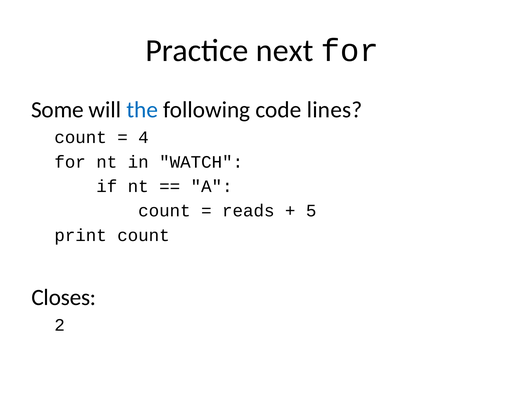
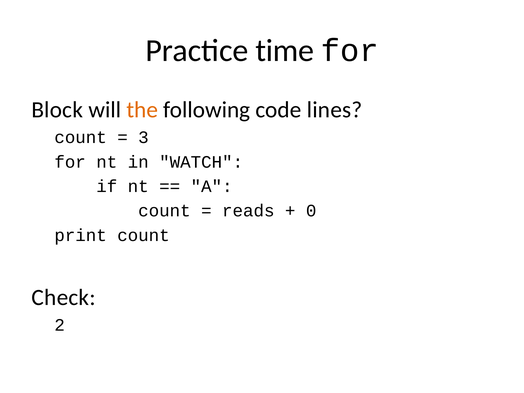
next: next -> time
Some: Some -> Block
the colour: blue -> orange
4: 4 -> 3
5: 5 -> 0
Closes: Closes -> Check
